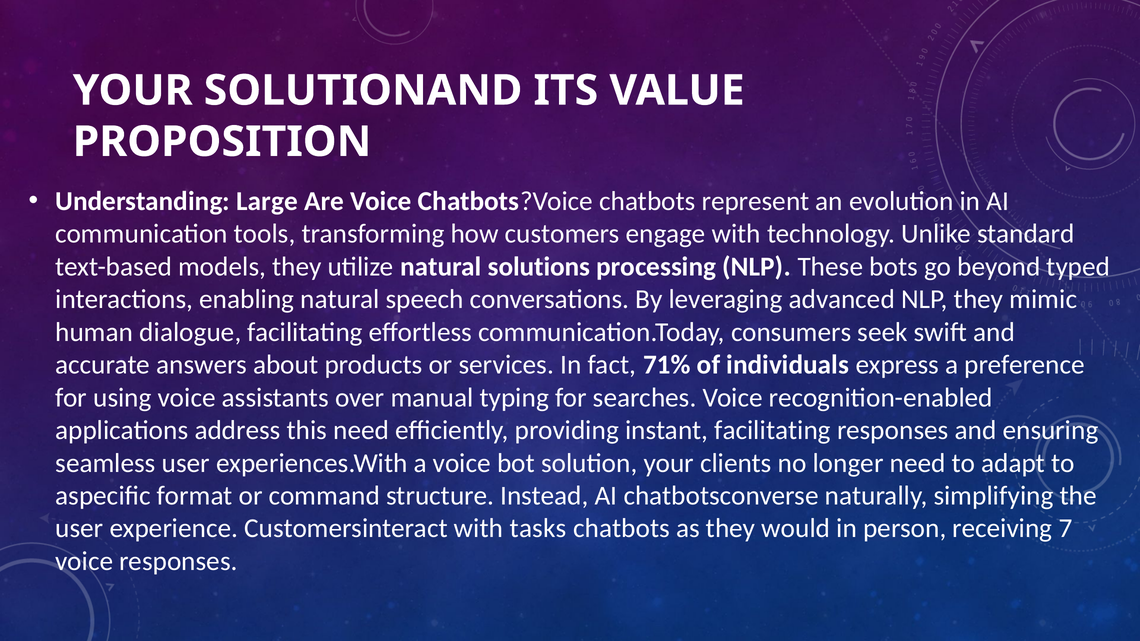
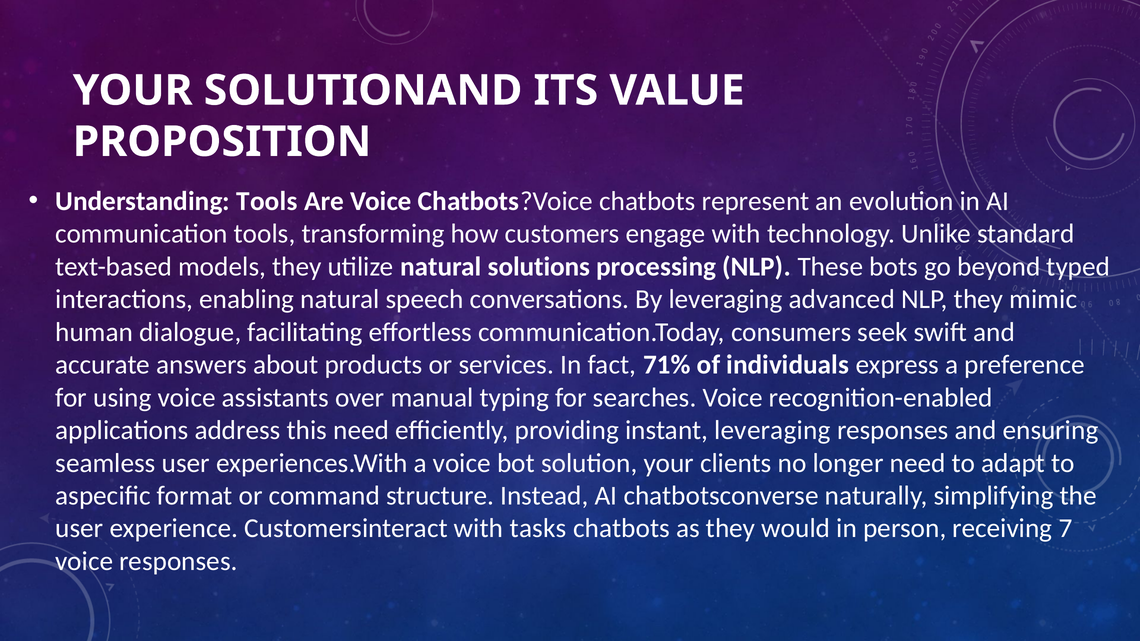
Understanding Large: Large -> Tools
instant facilitating: facilitating -> leveraging
